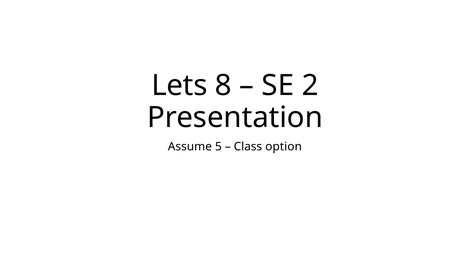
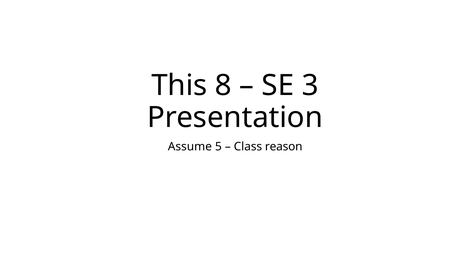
Lets: Lets -> This
2: 2 -> 3
option: option -> reason
